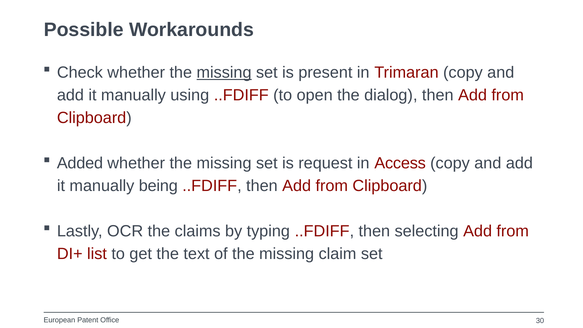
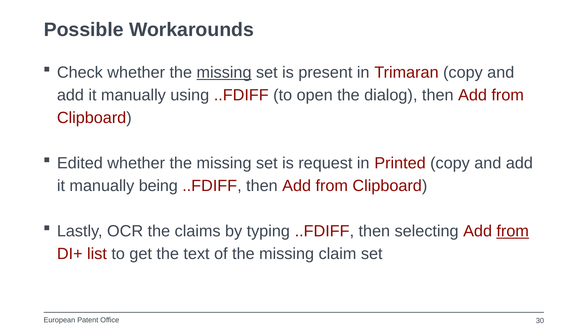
Added: Added -> Edited
Access: Access -> Printed
from at (513, 231) underline: none -> present
